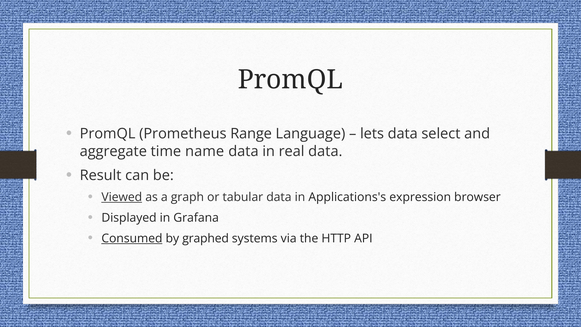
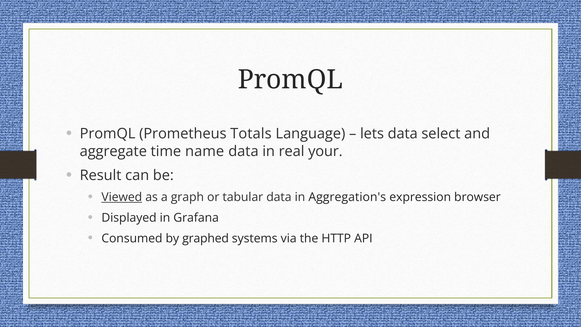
Range: Range -> Totals
real data: data -> your
Applications's: Applications's -> Aggregation's
Consumed underline: present -> none
